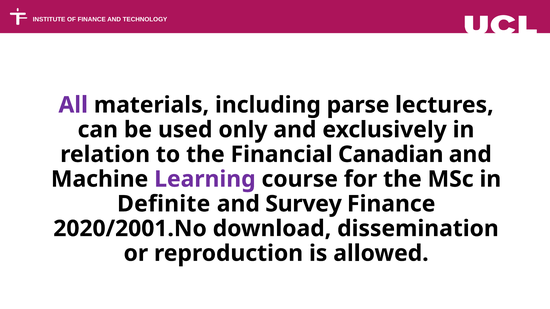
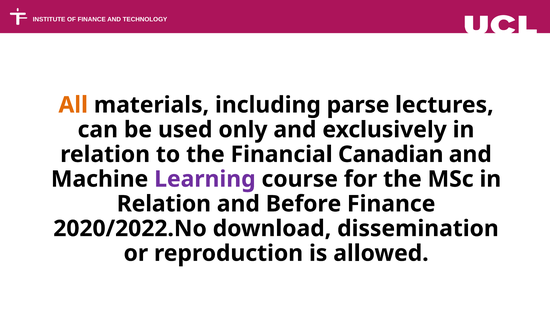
All colour: purple -> orange
Definite at (164, 204): Definite -> Relation
Survey: Survey -> Before
2020/2001.No: 2020/2001.No -> 2020/2022.No
